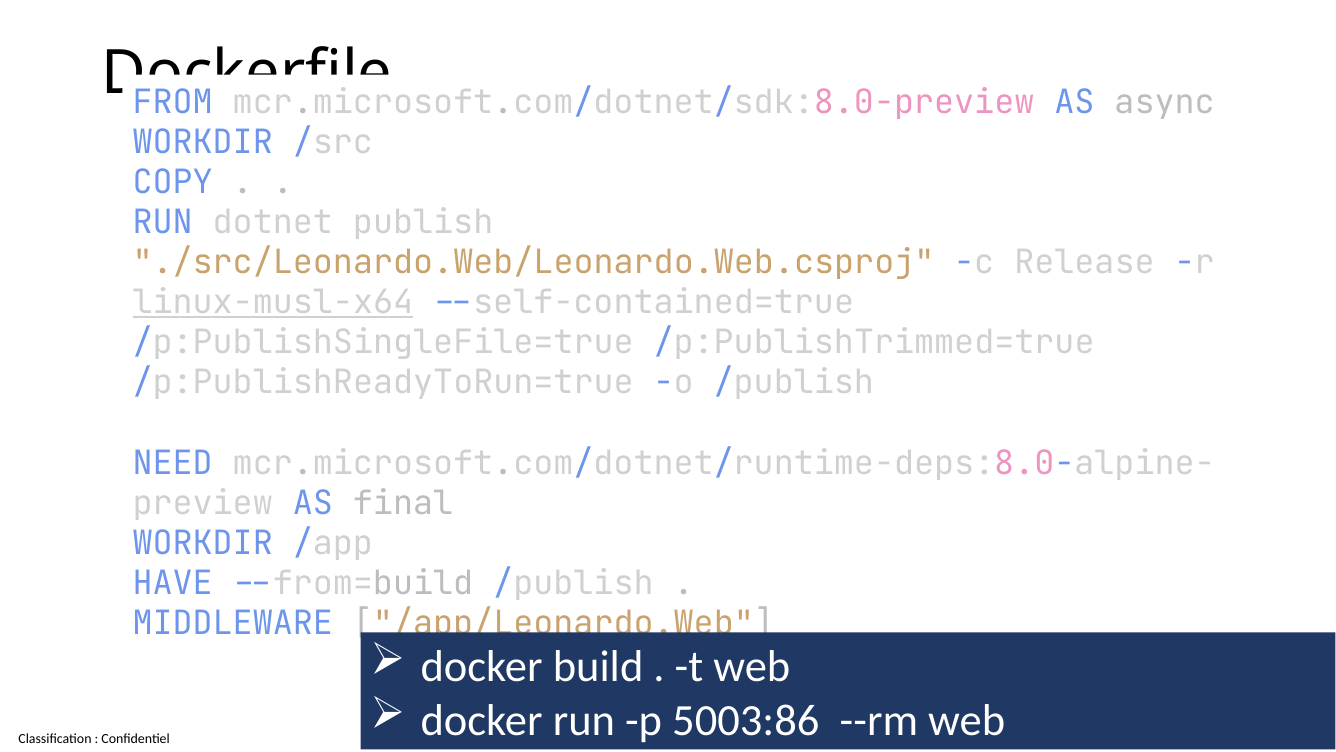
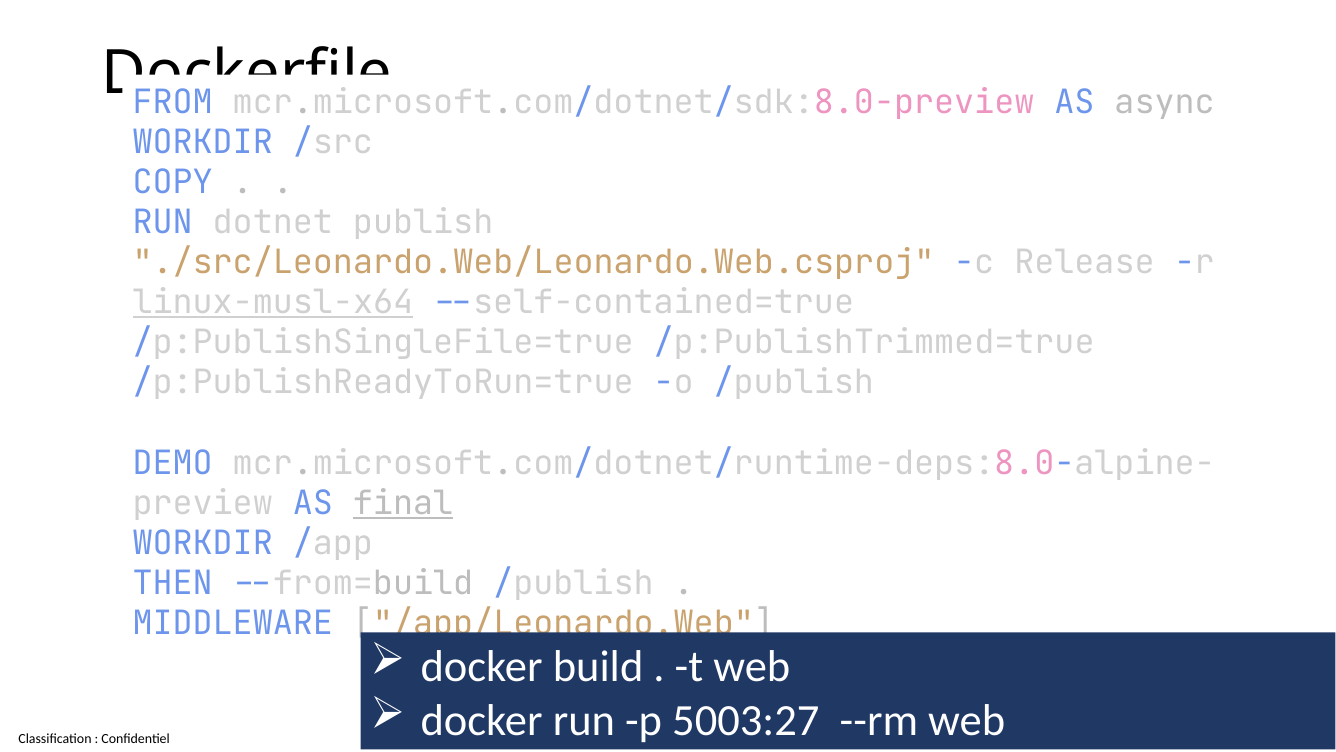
NEED: NEED -> DEMO
final underline: none -> present
HAVE: HAVE -> THEN
5003:86: 5003:86 -> 5003:27
